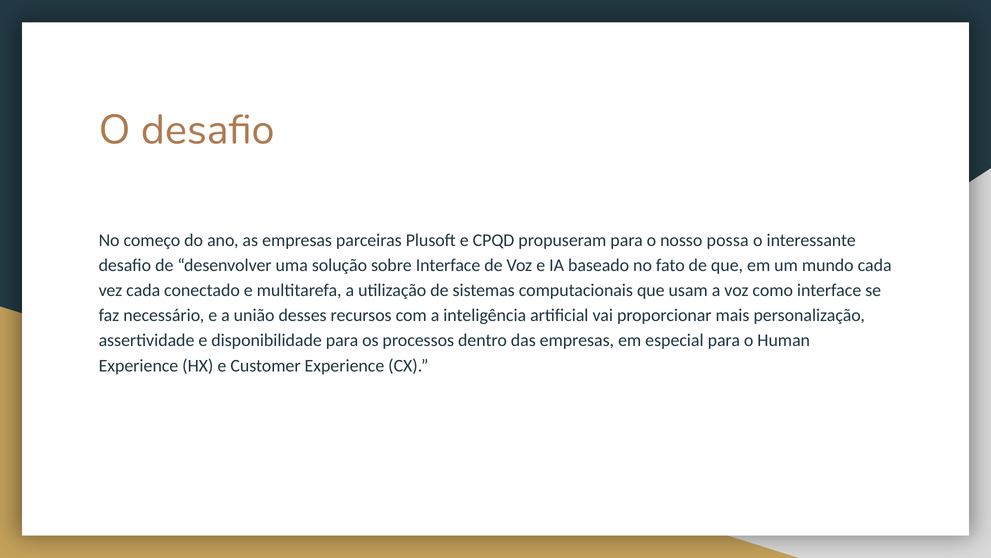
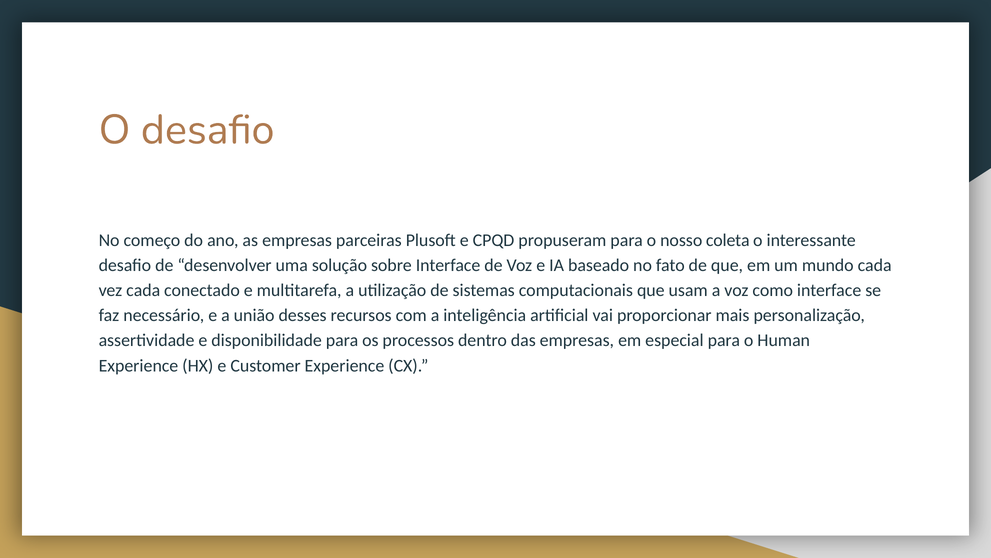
possa: possa -> coleta
